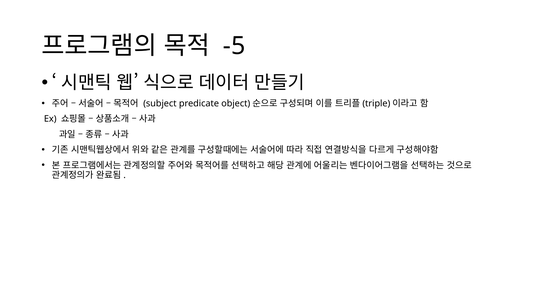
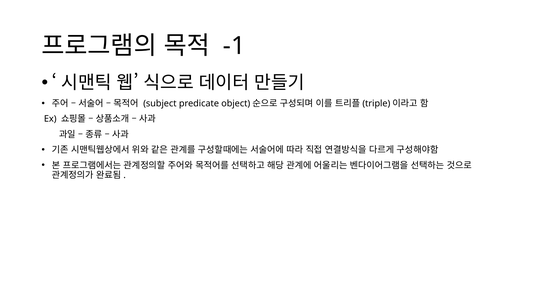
-5: -5 -> -1
